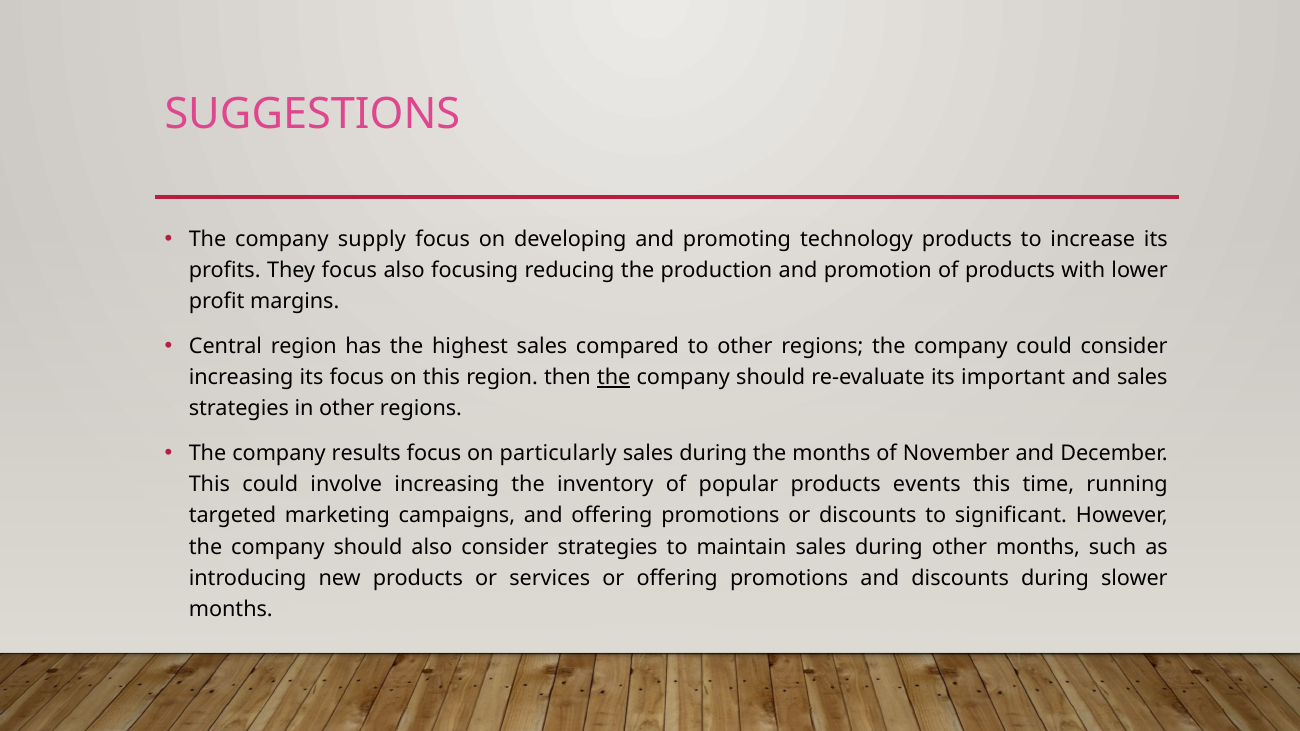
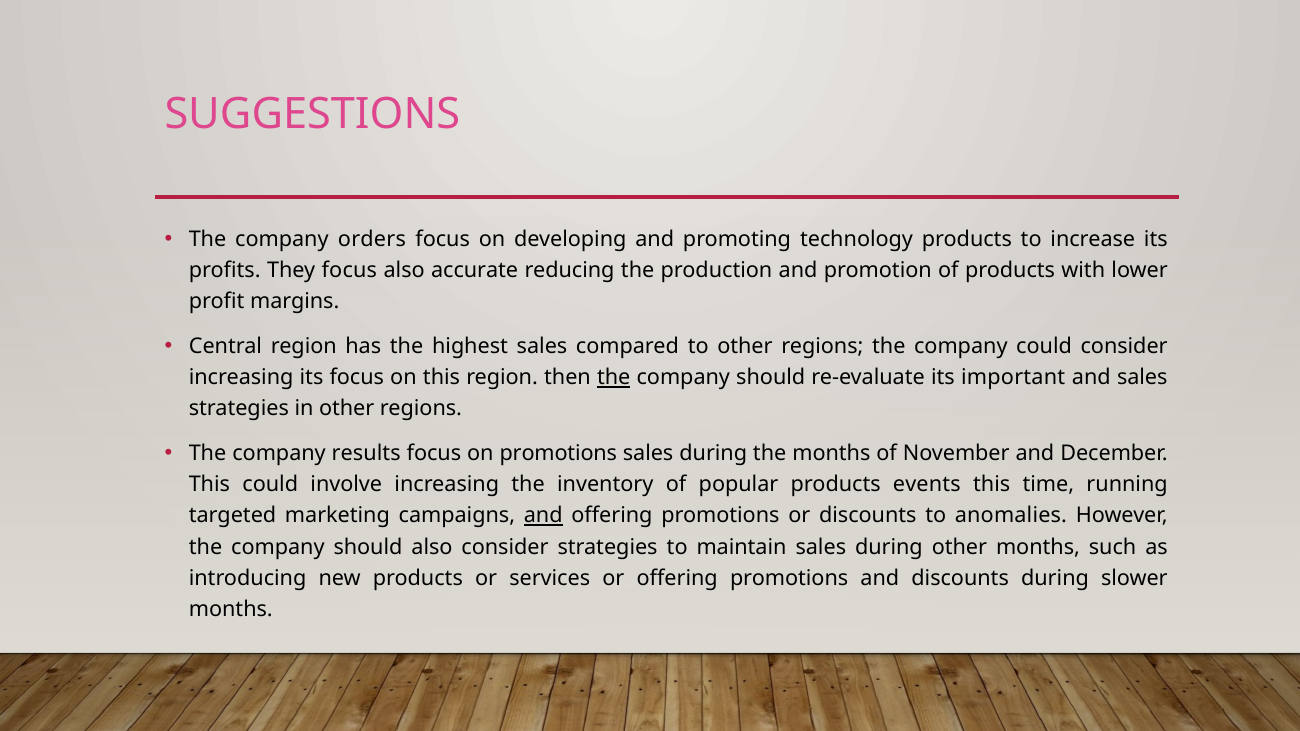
supply: supply -> orders
focusing: focusing -> accurate
on particularly: particularly -> promotions
and at (543, 516) underline: none -> present
significant: significant -> anomalies
